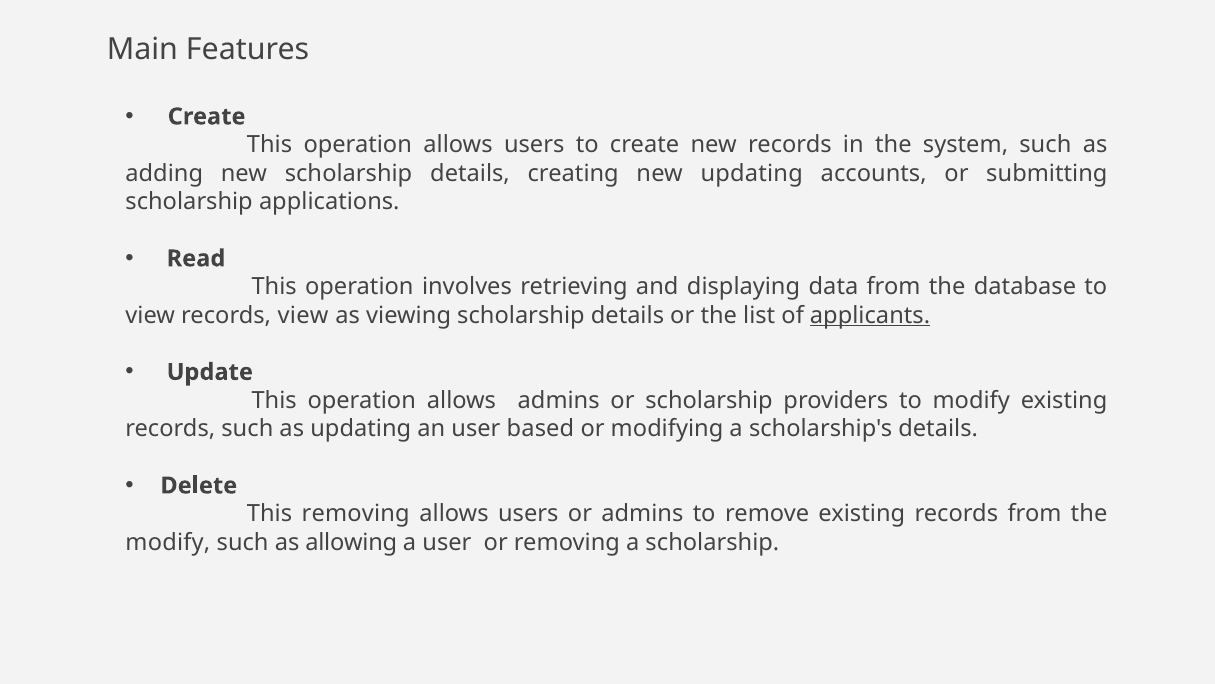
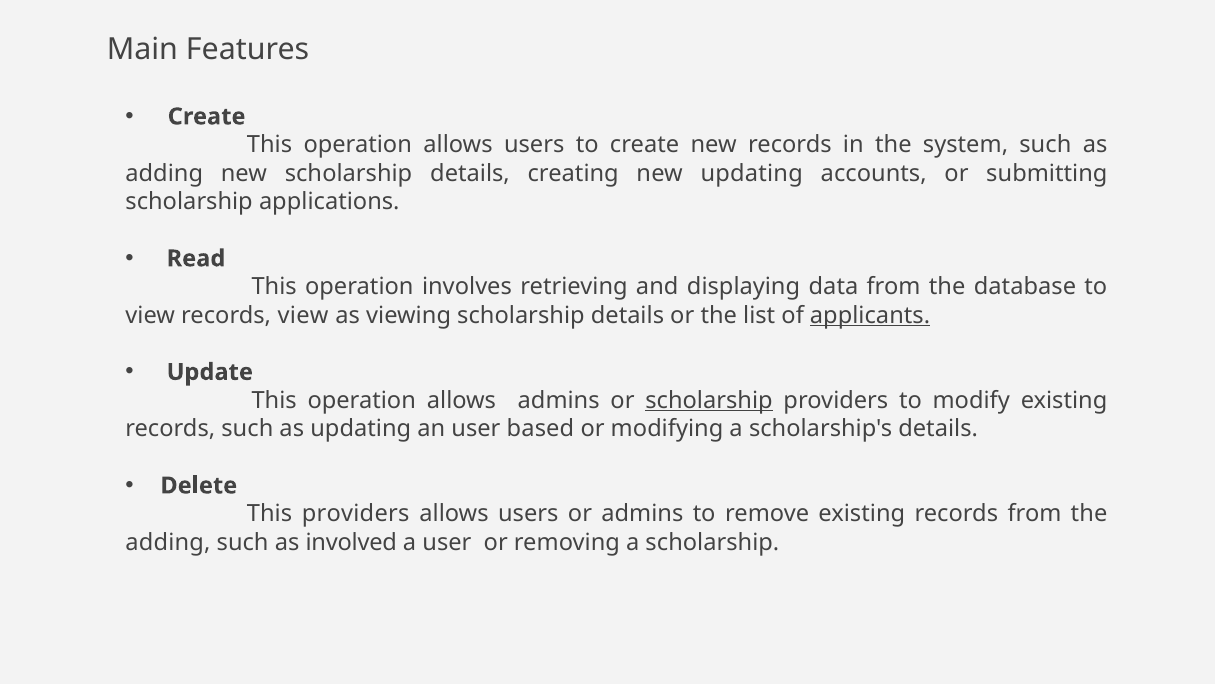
scholarship at (709, 400) underline: none -> present
This removing: removing -> providers
modify at (168, 542): modify -> adding
allowing: allowing -> involved
